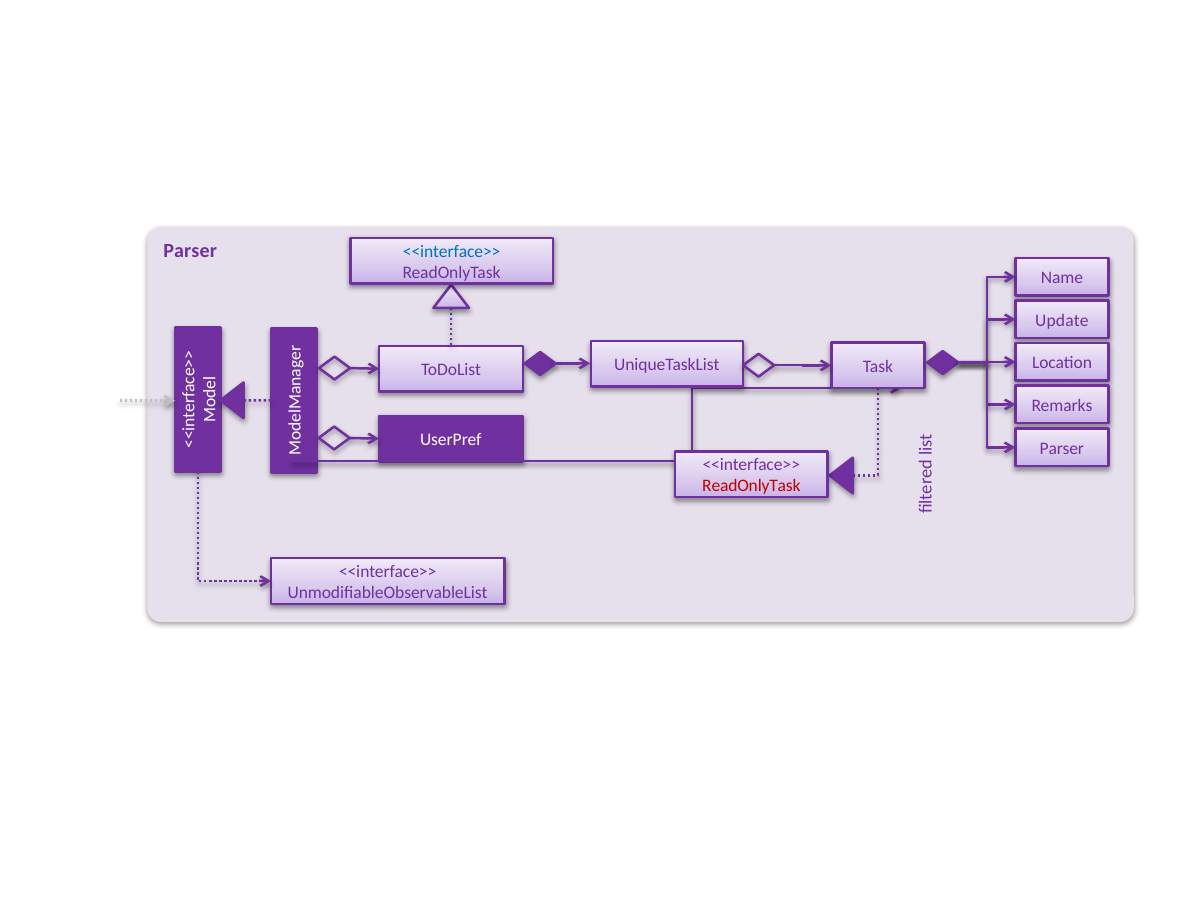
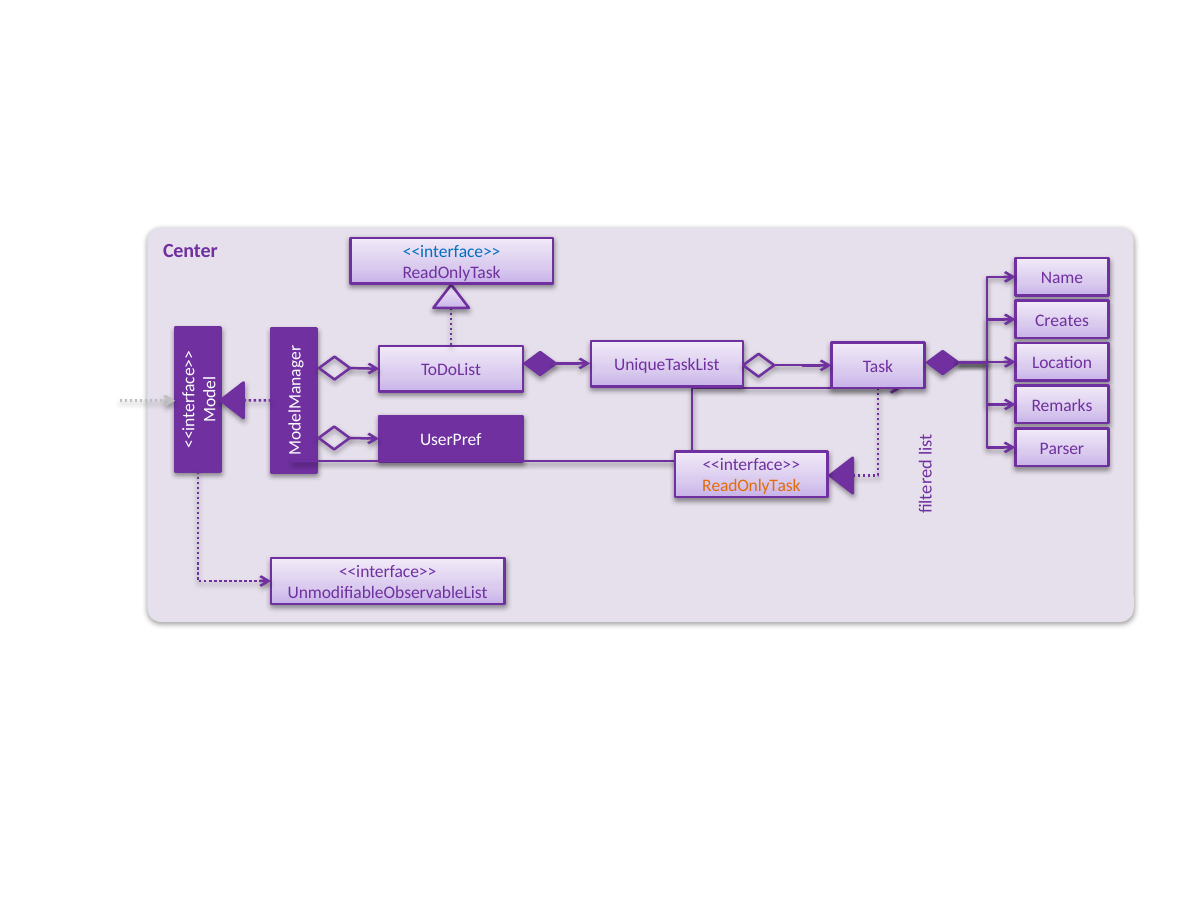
Parser at (190, 251): Parser -> Center
Update: Update -> Creates
ReadOnlyTask at (751, 486) colour: red -> orange
